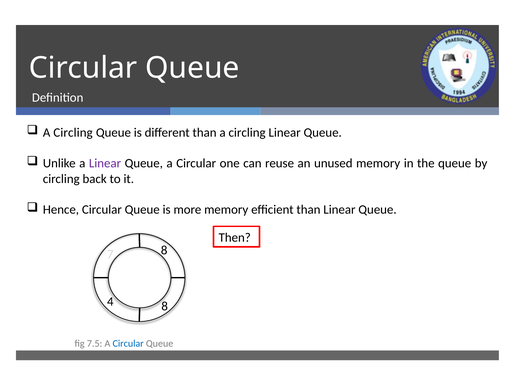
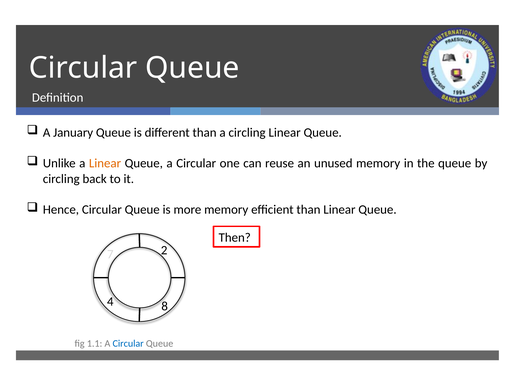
Circling at (73, 133): Circling -> January
Linear at (105, 164) colour: purple -> orange
7 8: 8 -> 2
7.5: 7.5 -> 1.1
